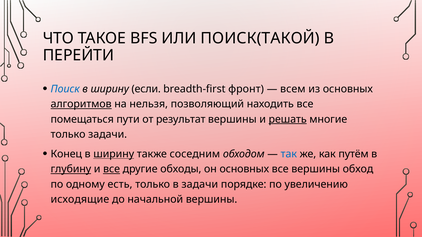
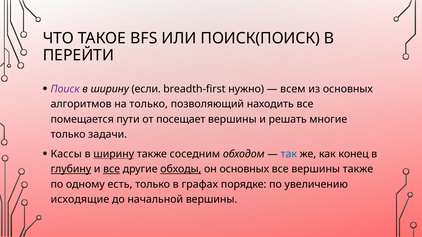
ПОИСК(ТАКОЙ: ПОИСК(ТАКОЙ -> ПОИСК(ПОИСК
Поиск colour: blue -> purple
фронт: фронт -> нужно
алгоритмов underline: present -> none
на нельзя: нельзя -> только
помещаться: помещаться -> помещается
результат: результат -> посещает
решать underline: present -> none
Конец: Конец -> Кассы
путём: путём -> конец
обходы underline: none -> present
вершины обход: обход -> также
в задачи: задачи -> графах
